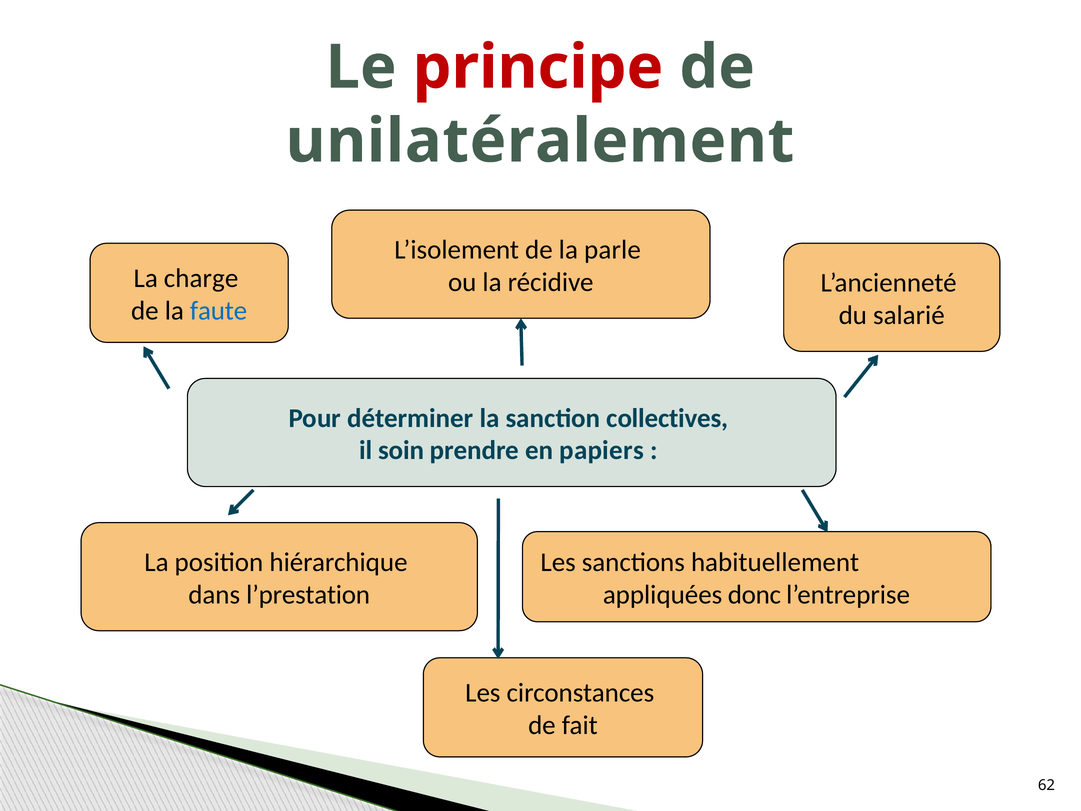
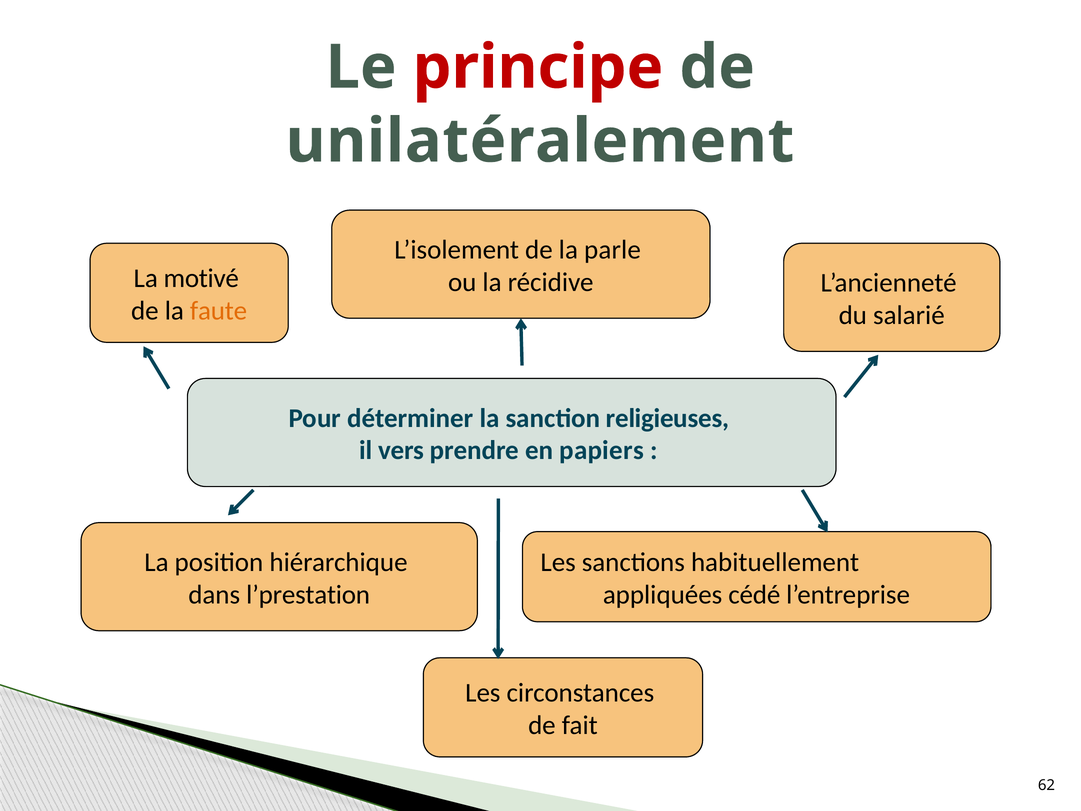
charge: charge -> motivé
faute colour: blue -> orange
collectives: collectives -> religieuses
soin: soin -> vers
donc: donc -> cédé
